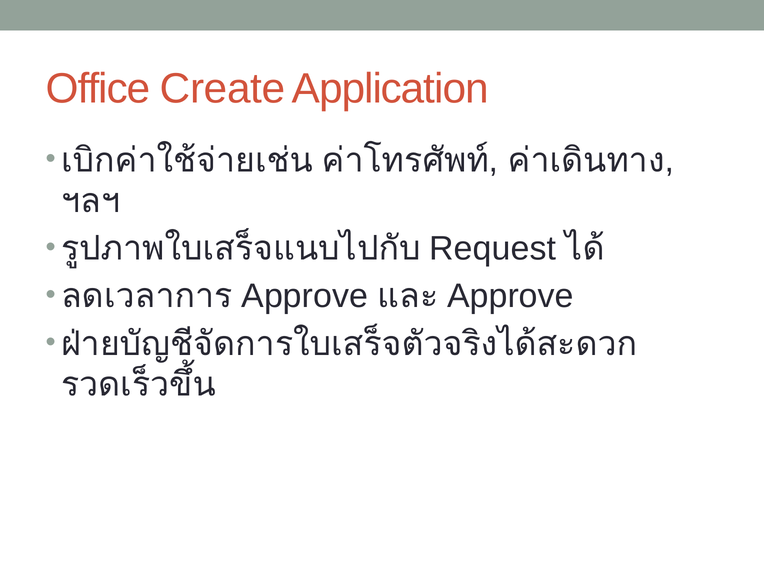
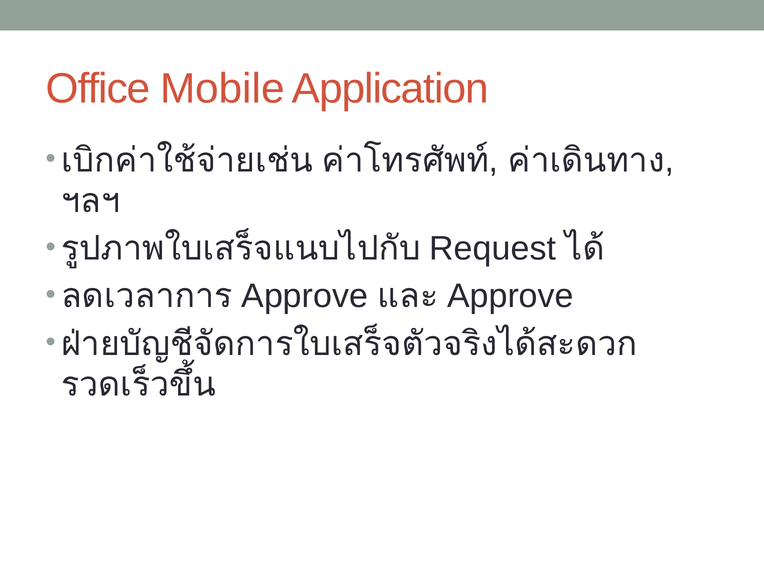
Create: Create -> Mobile
